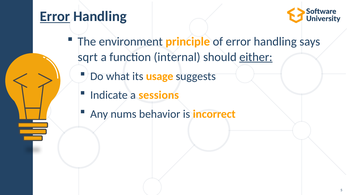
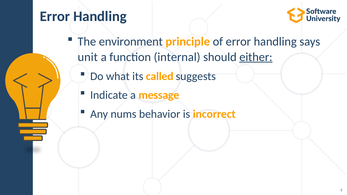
Error at (55, 16) underline: present -> none
sqrt: sqrt -> unit
usage: usage -> called
sessions: sessions -> message
